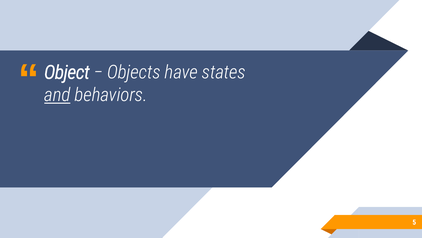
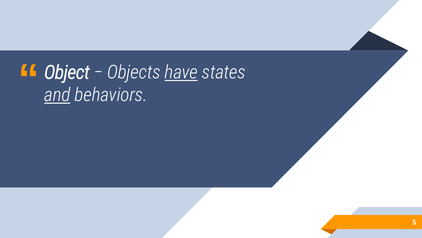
have underline: none -> present
